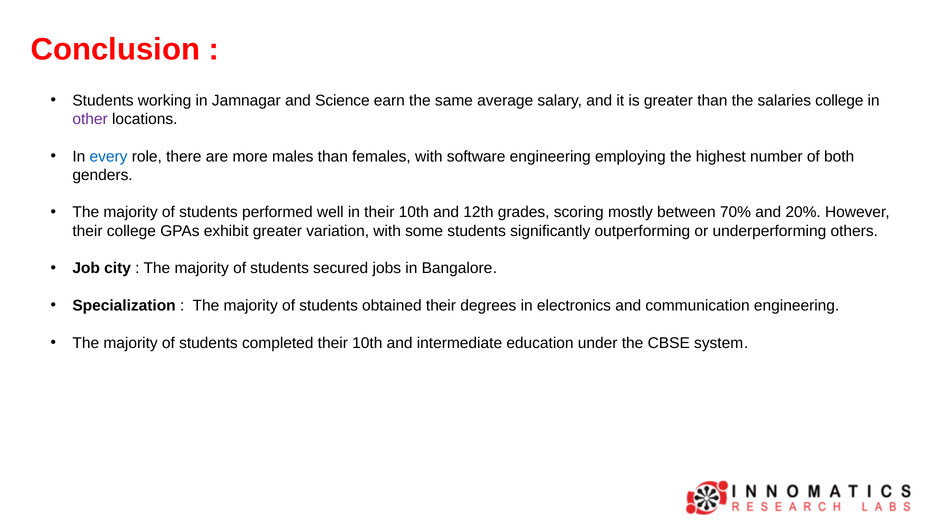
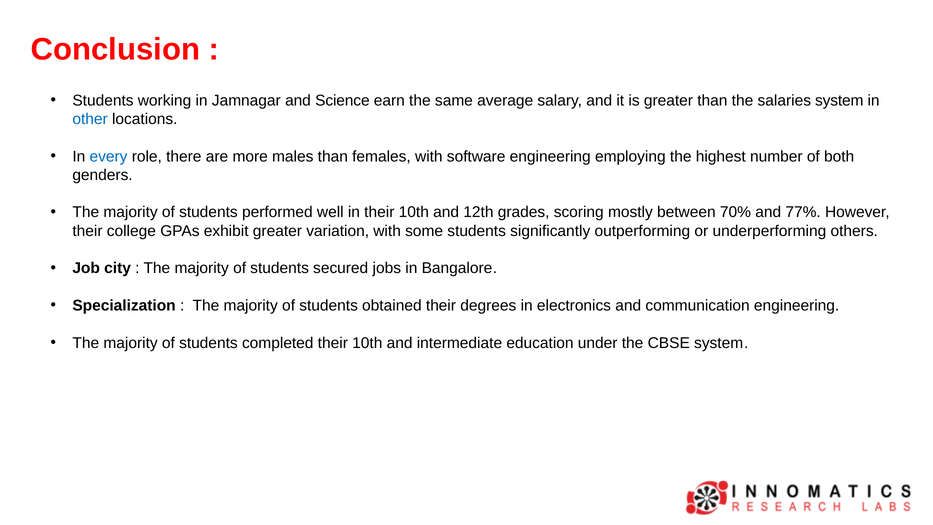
salaries college: college -> system
other colour: purple -> blue
20%: 20% -> 77%
